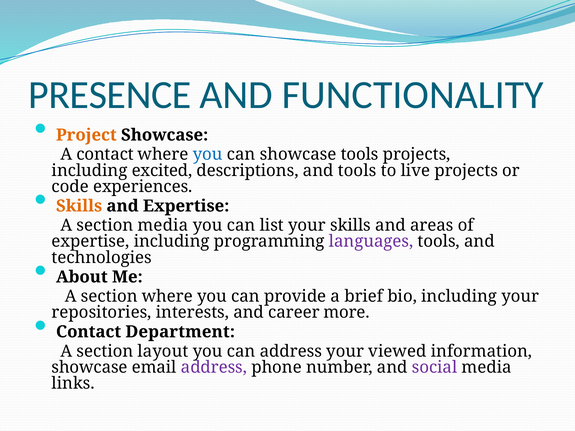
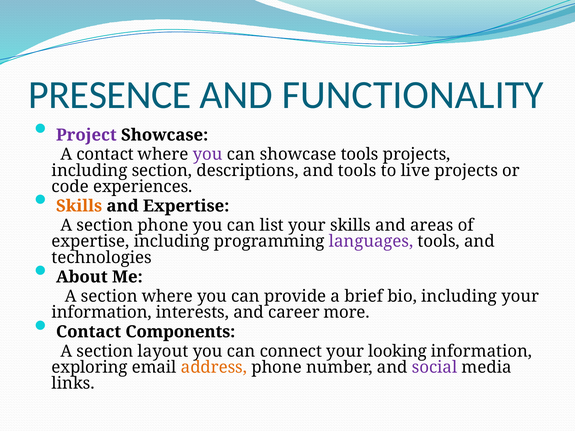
Project colour: orange -> purple
you at (208, 154) colour: blue -> purple
including excited: excited -> section
section media: media -> phone
repositories at (102, 313): repositories -> information
Department: Department -> Components
can address: address -> connect
viewed: viewed -> looking
showcase at (90, 367): showcase -> exploring
address at (214, 367) colour: purple -> orange
